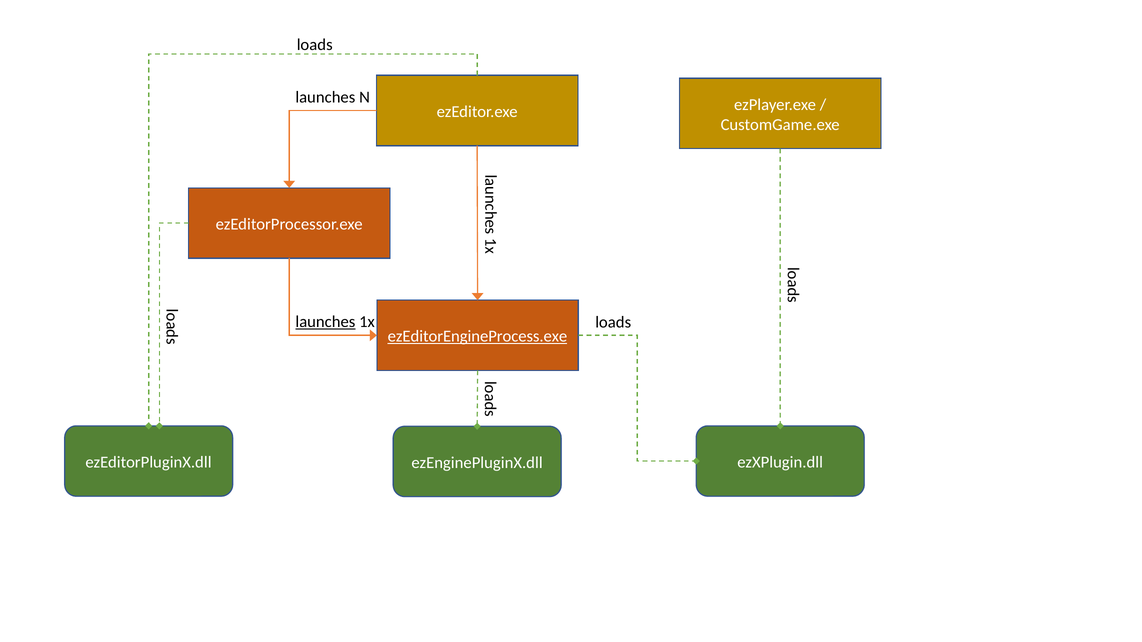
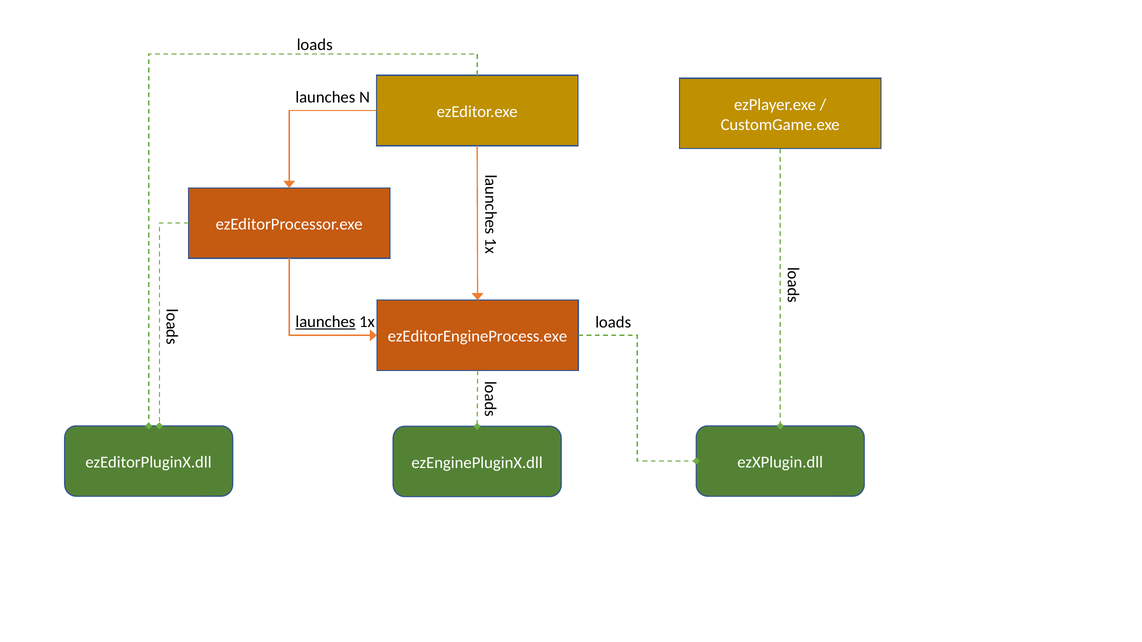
ezEditorEngineProcess.exe underline: present -> none
